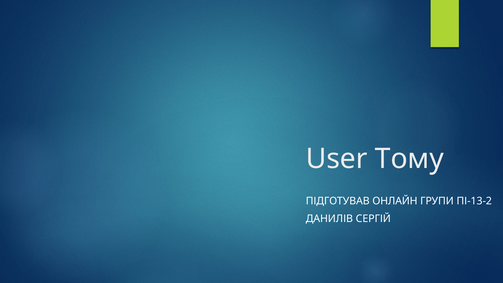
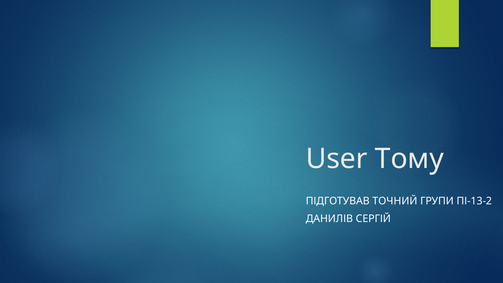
ОНЛАЙН: ОНЛАЙН -> ТОЧНИЙ
